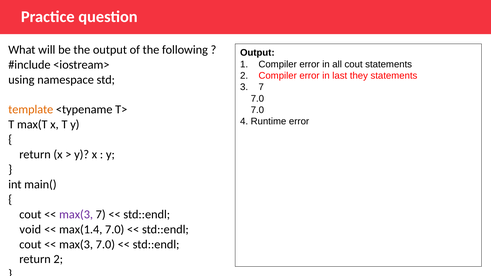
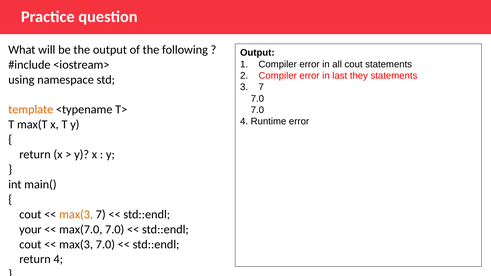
max(3 at (76, 215) colour: purple -> orange
void: void -> your
max(1.4: max(1.4 -> max(7.0
return 2: 2 -> 4
